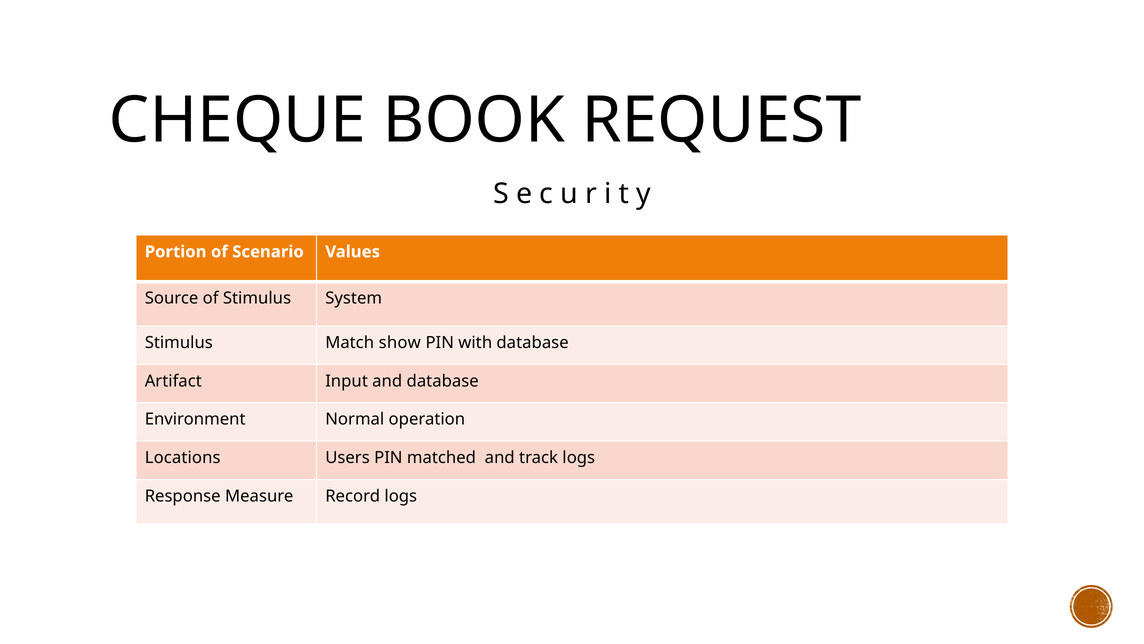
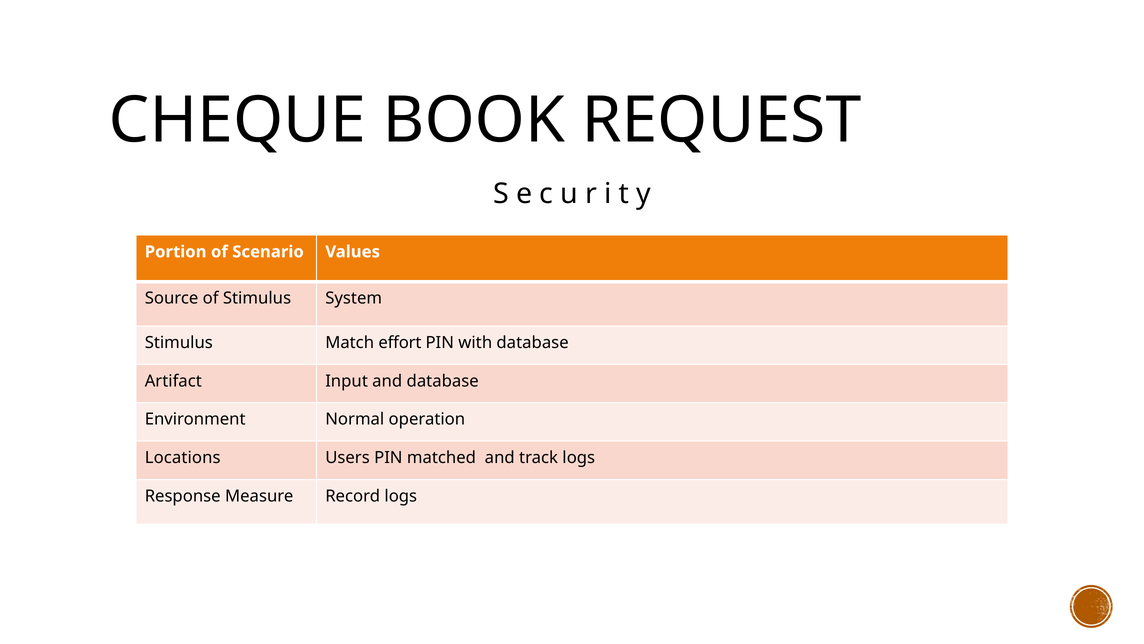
show: show -> effort
